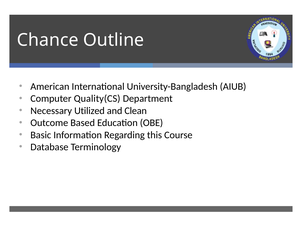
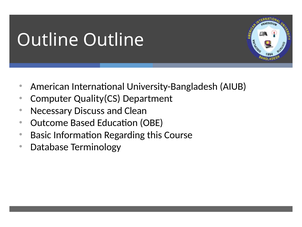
Chance at (48, 40): Chance -> Outline
Utilized: Utilized -> Discuss
